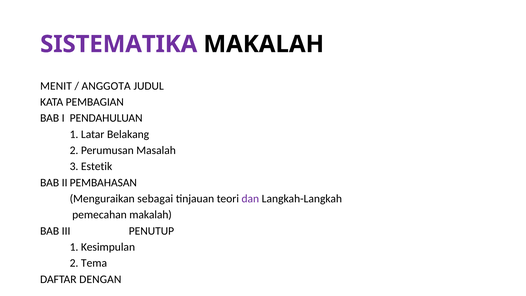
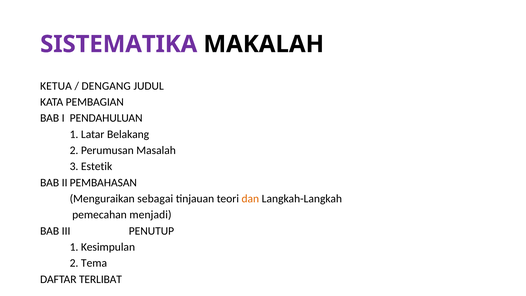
MENIT: MENIT -> KETUA
ANGGOTA: ANGGOTA -> DENGANG
dan colour: purple -> orange
pemecahan makalah: makalah -> menjadi
DENGAN: DENGAN -> TERLIBAT
